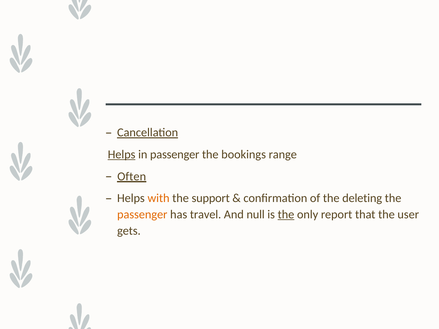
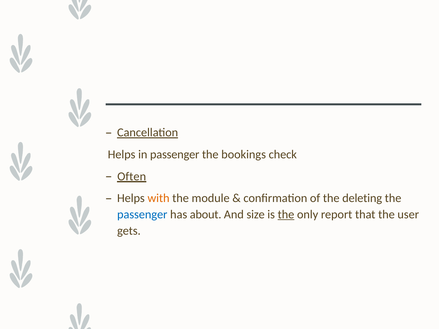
Helps at (122, 155) underline: present -> none
range: range -> check
support: support -> module
passenger at (142, 215) colour: orange -> blue
travel: travel -> about
null: null -> size
